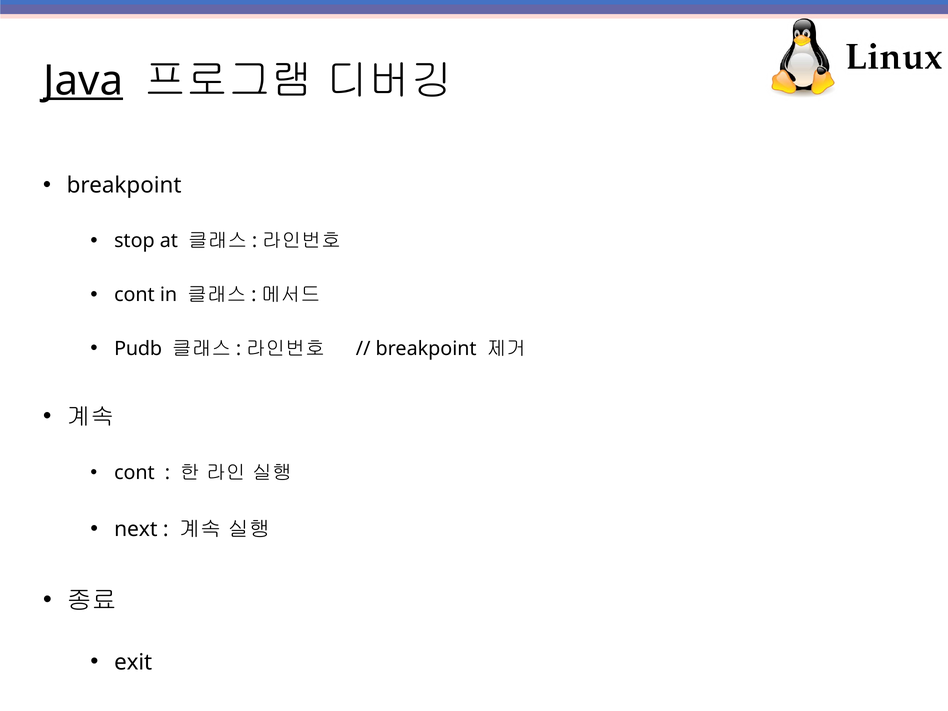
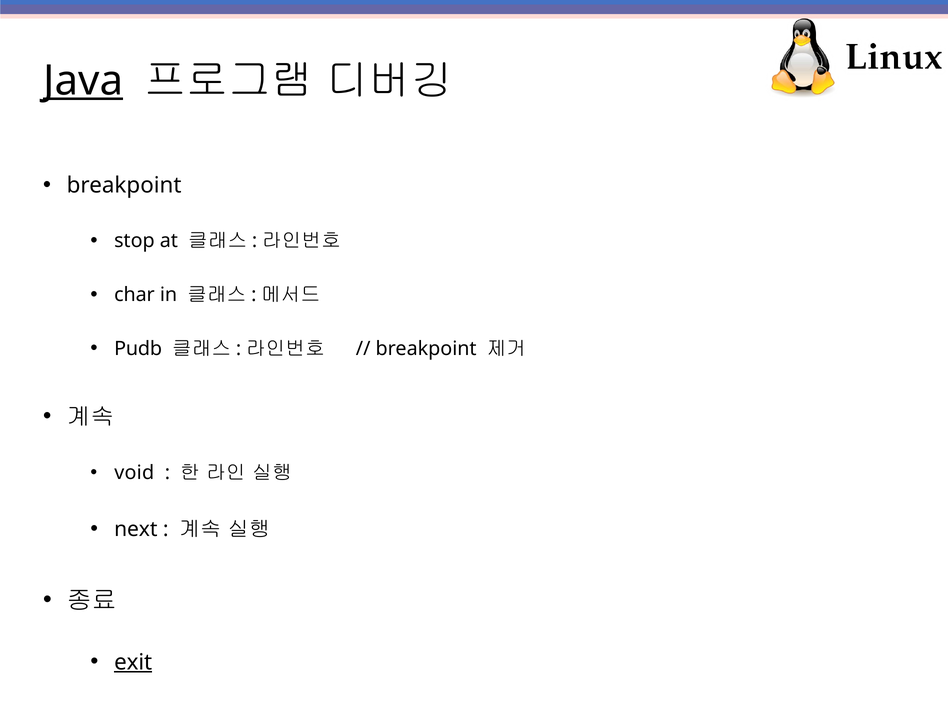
cont at (134, 295): cont -> char
cont at (134, 473): cont -> void
exit underline: none -> present
